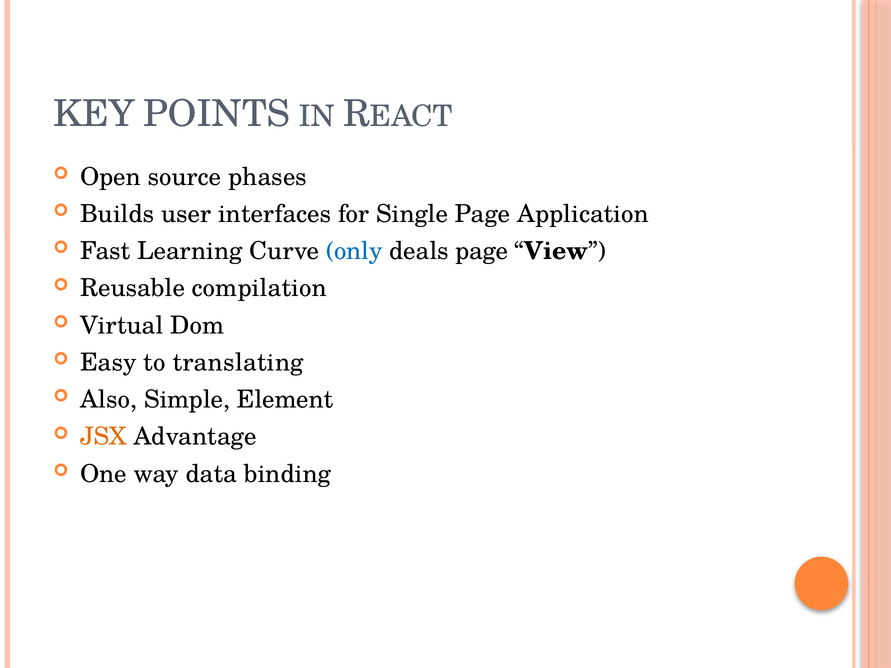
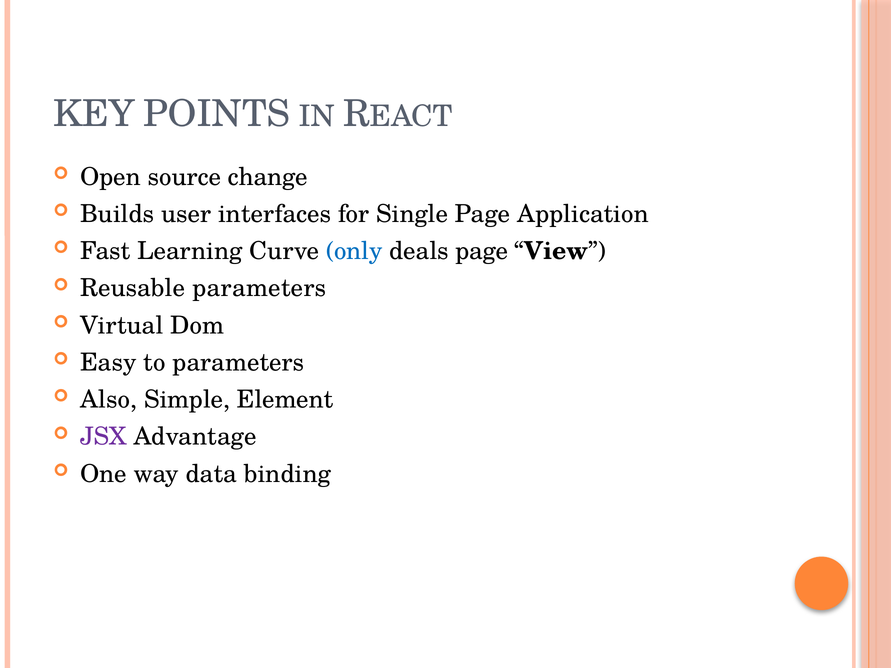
phases: phases -> change
Reusable compilation: compilation -> parameters
to translating: translating -> parameters
JSX colour: orange -> purple
